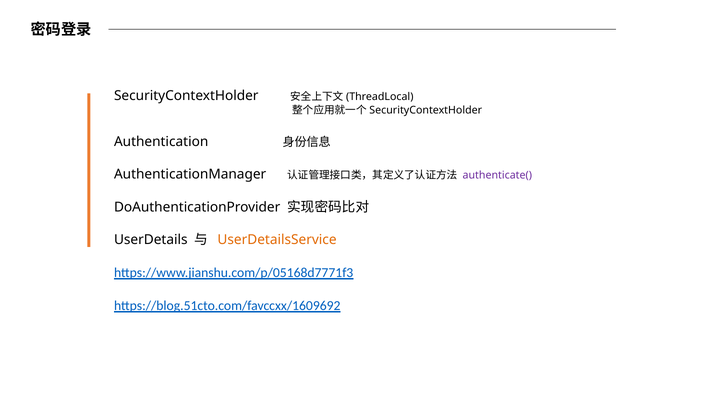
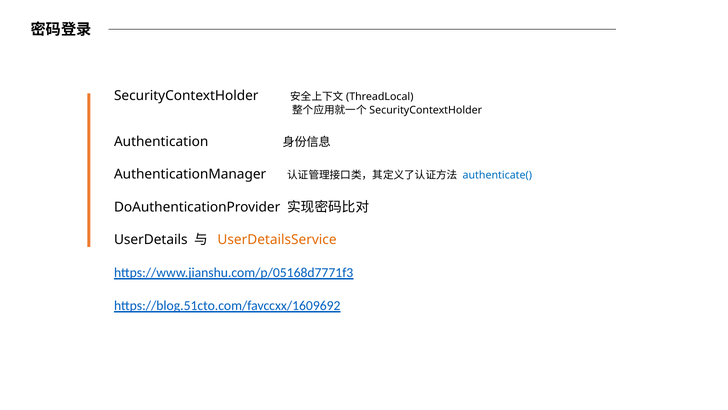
authenticate( colour: purple -> blue
